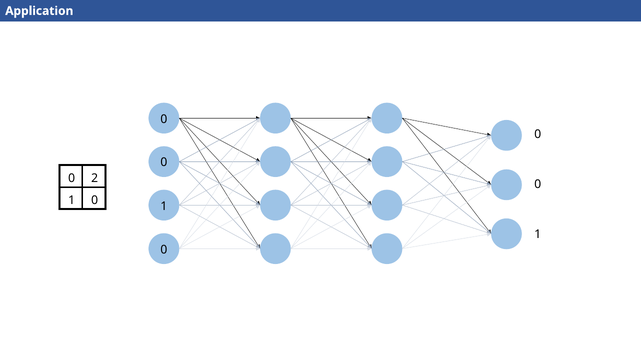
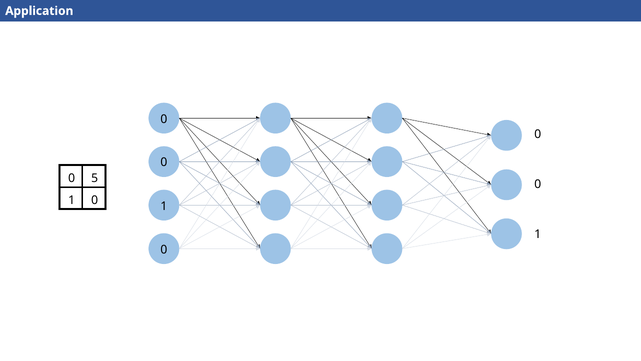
2: 2 -> 5
